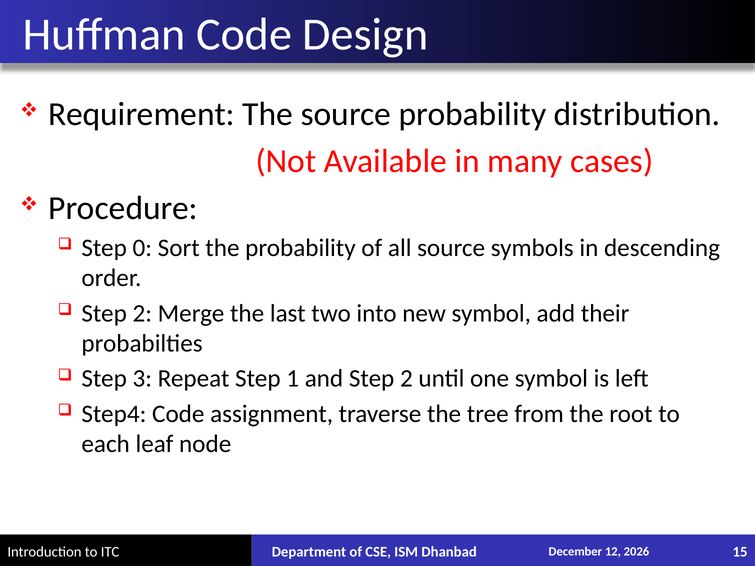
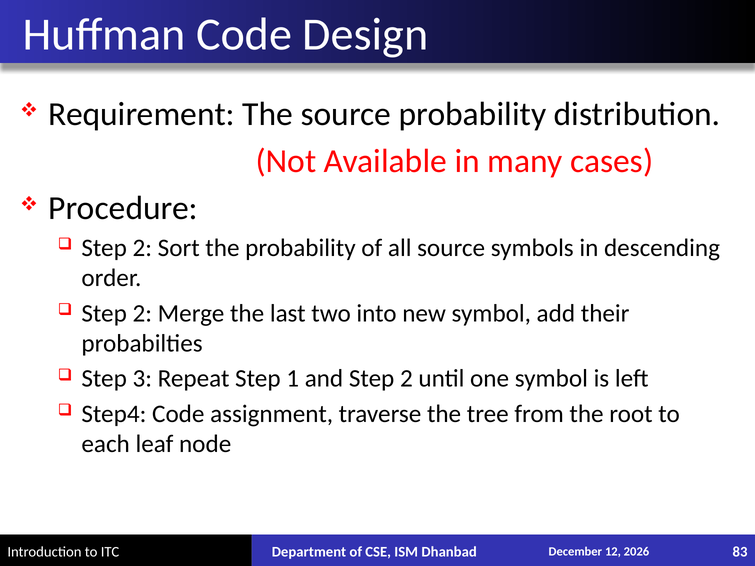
0 at (142, 248): 0 -> 2
15: 15 -> 83
